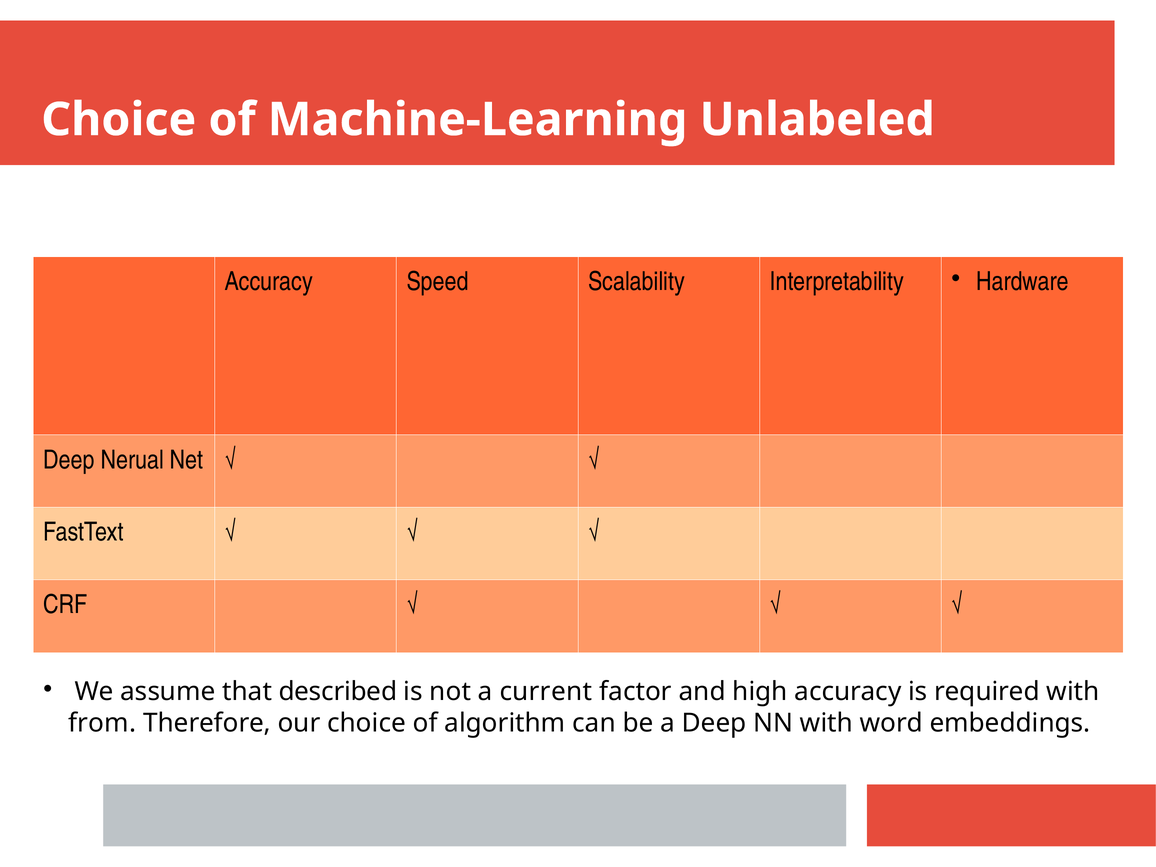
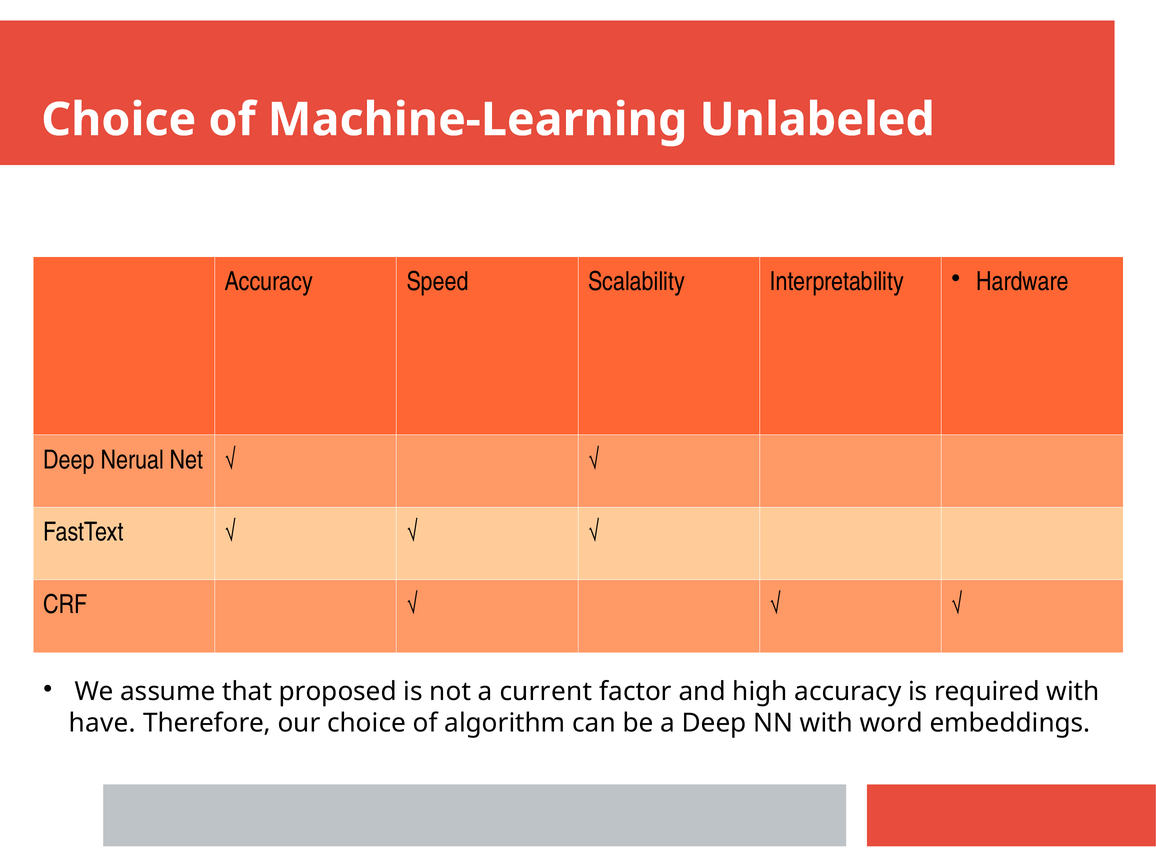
described: described -> proposed
from: from -> have
